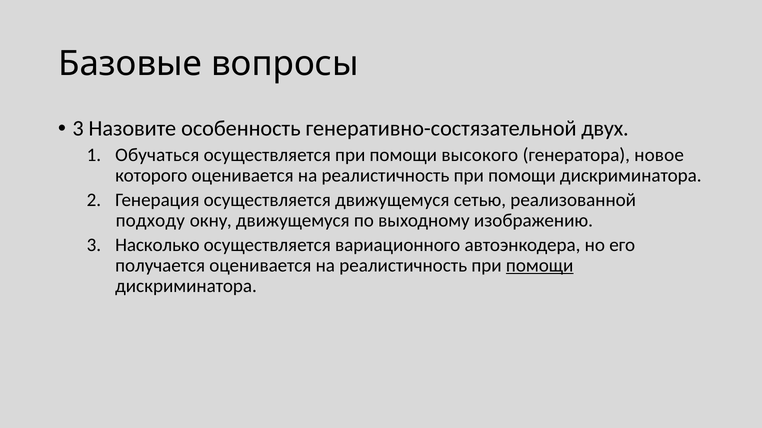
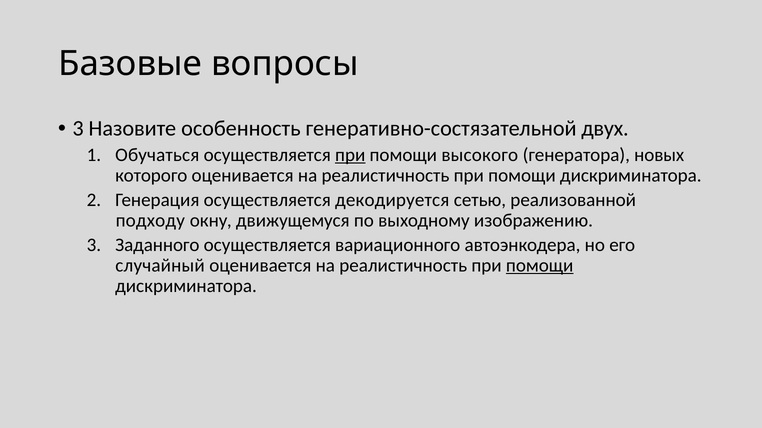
при at (350, 155) underline: none -> present
новое: новое -> новых
осуществляется движущемуся: движущемуся -> декодируется
Насколько: Насколько -> Заданного
получается: получается -> случайный
